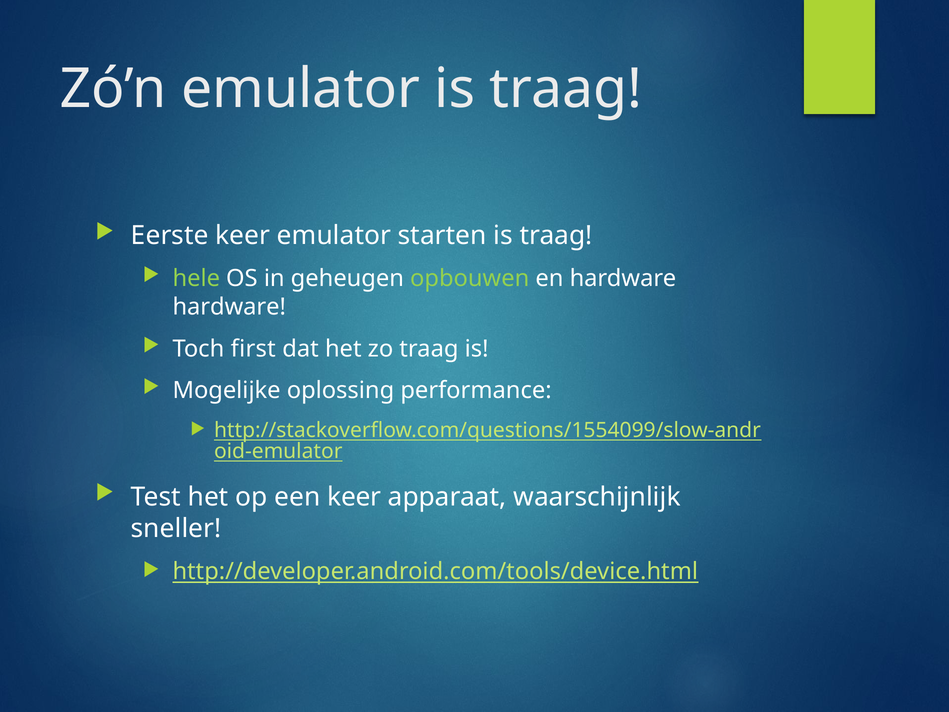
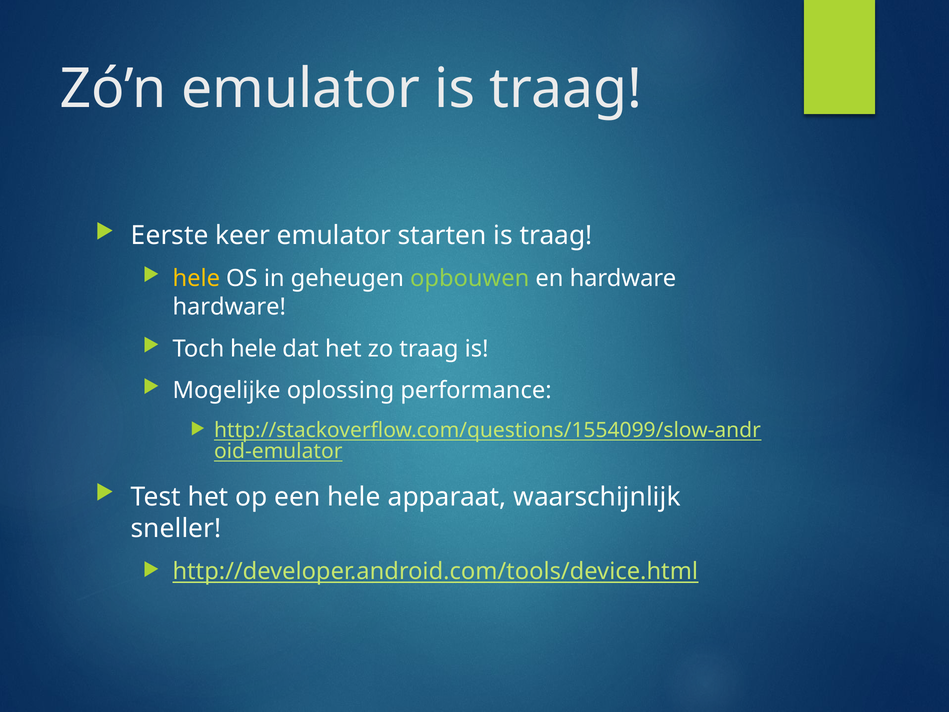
hele at (196, 279) colour: light green -> yellow
Toch first: first -> hele
een keer: keer -> hele
